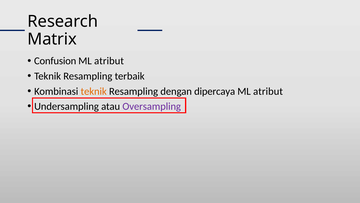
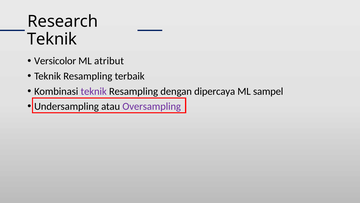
Matrix at (52, 39): Matrix -> Teknik
Confusion: Confusion -> Versicolor
teknik at (94, 91) colour: orange -> purple
atribut at (268, 91): atribut -> sampel
